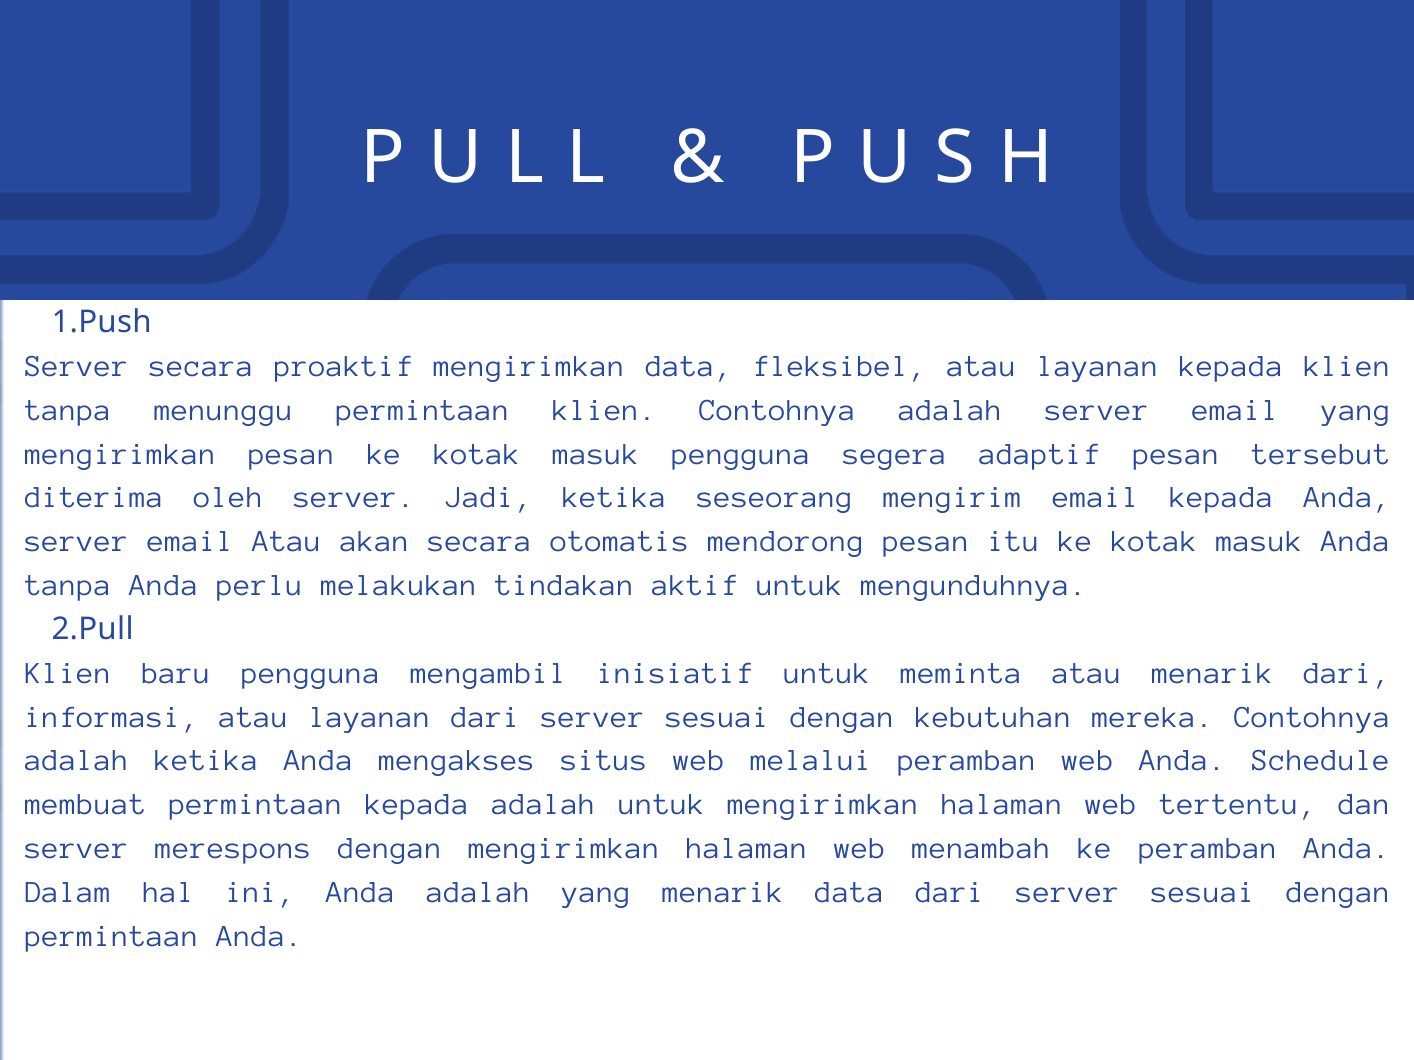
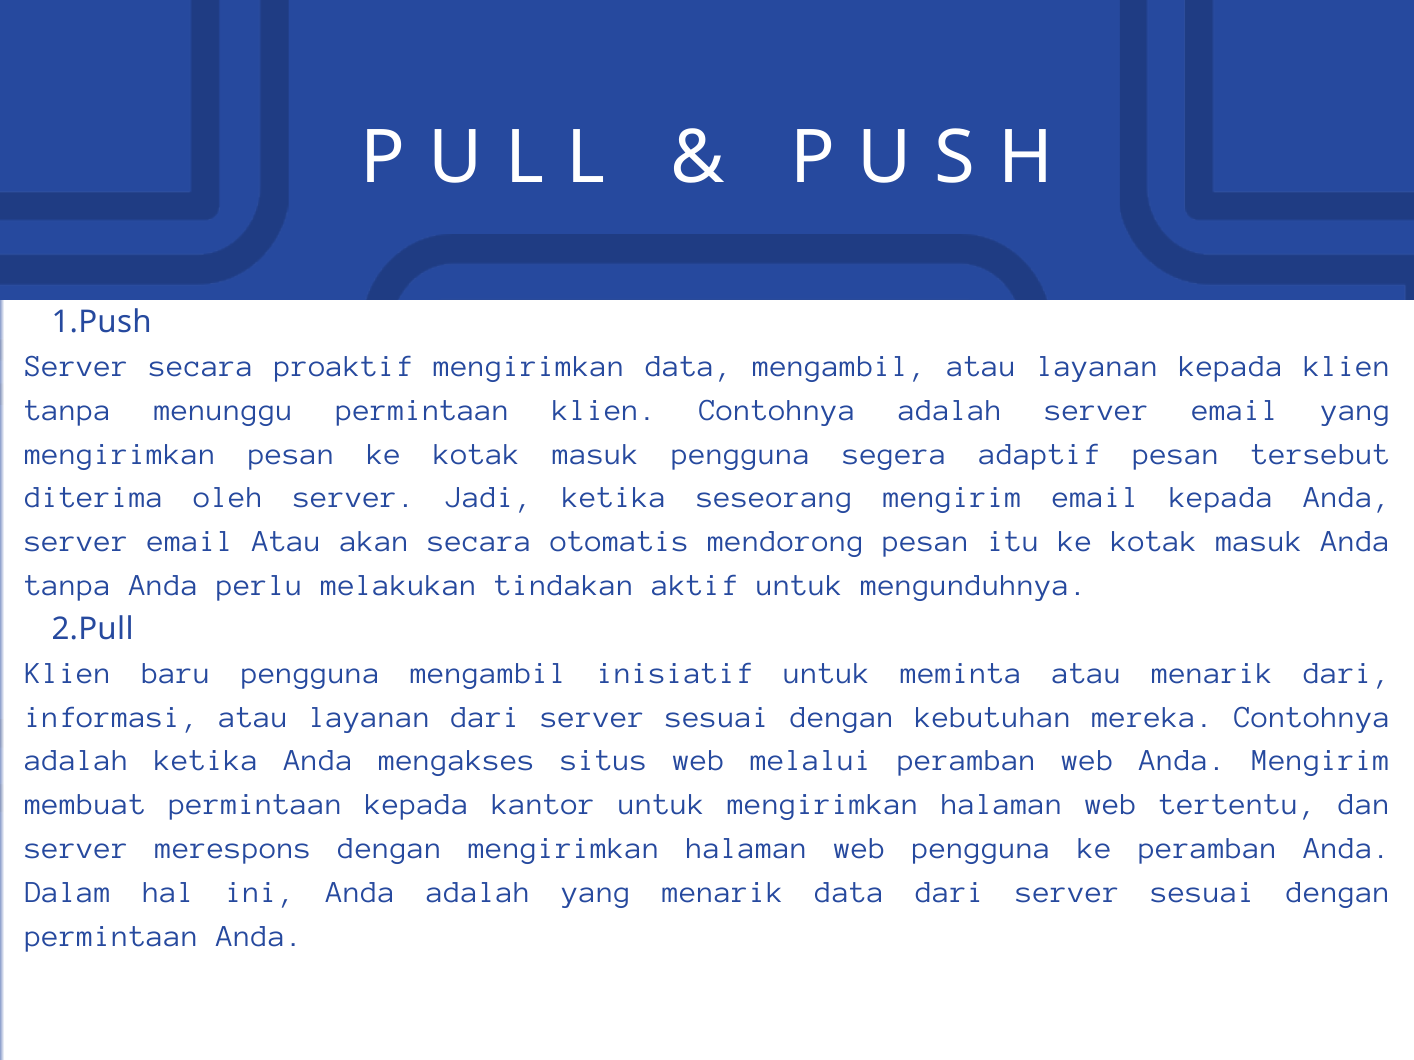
data fleksibel: fleksibel -> mengambil
Anda Schedule: Schedule -> Mengirim
kepada adalah: adalah -> kantor
web menambah: menambah -> pengguna
